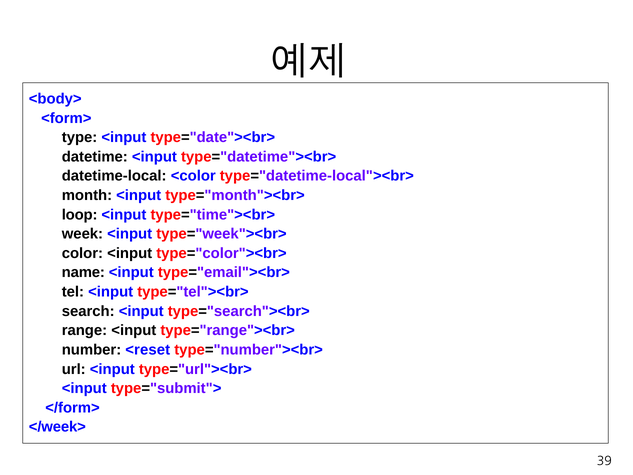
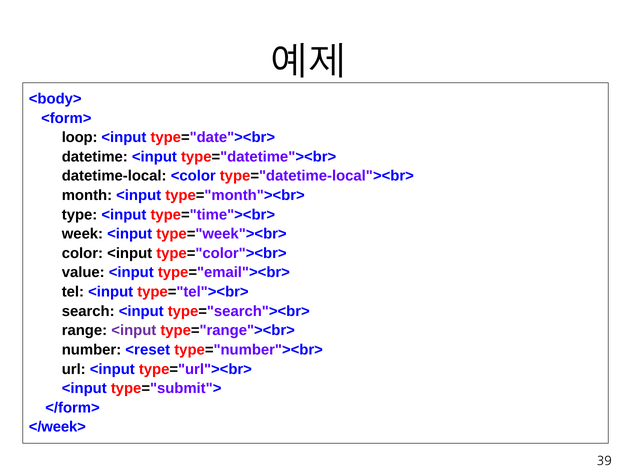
type: type -> loop
loop: loop -> type
name: name -> value
<input at (134, 330) colour: black -> purple
